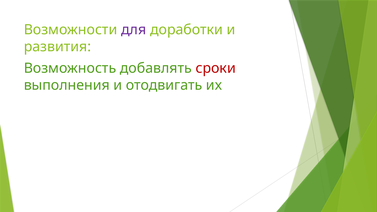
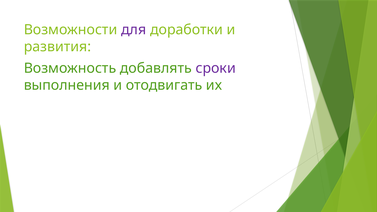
сроки colour: red -> purple
